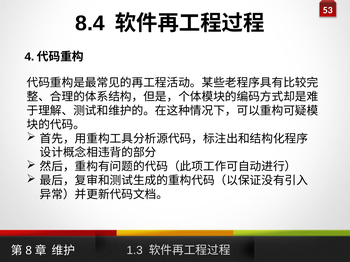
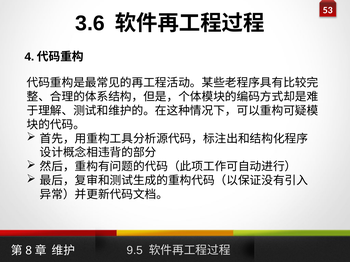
8.4: 8.4 -> 3.6
1.3: 1.3 -> 9.5
